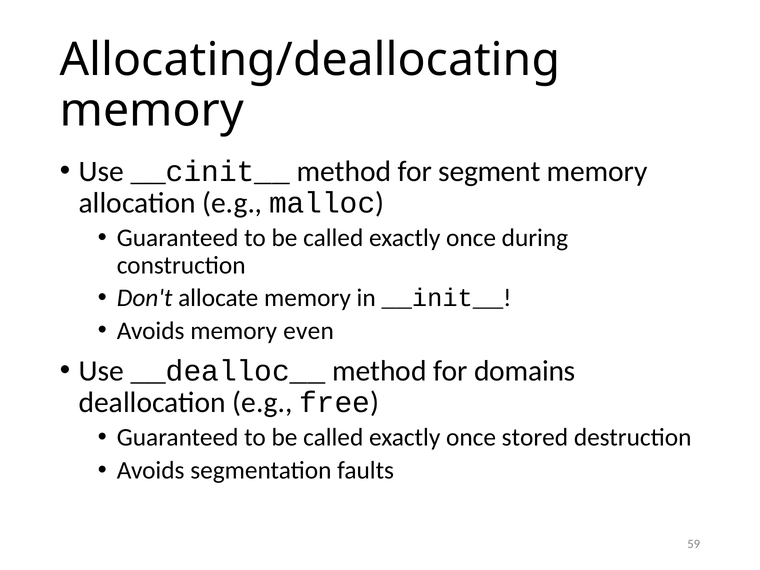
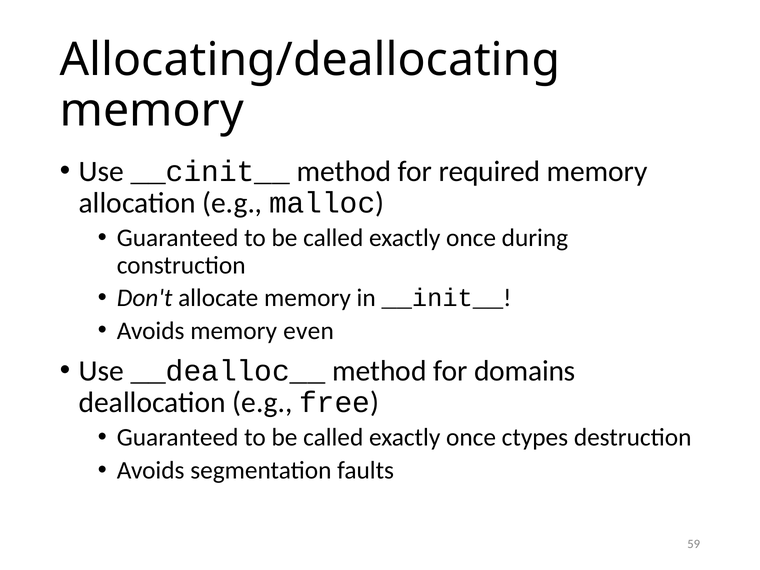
segment: segment -> required
stored: stored -> ctypes
